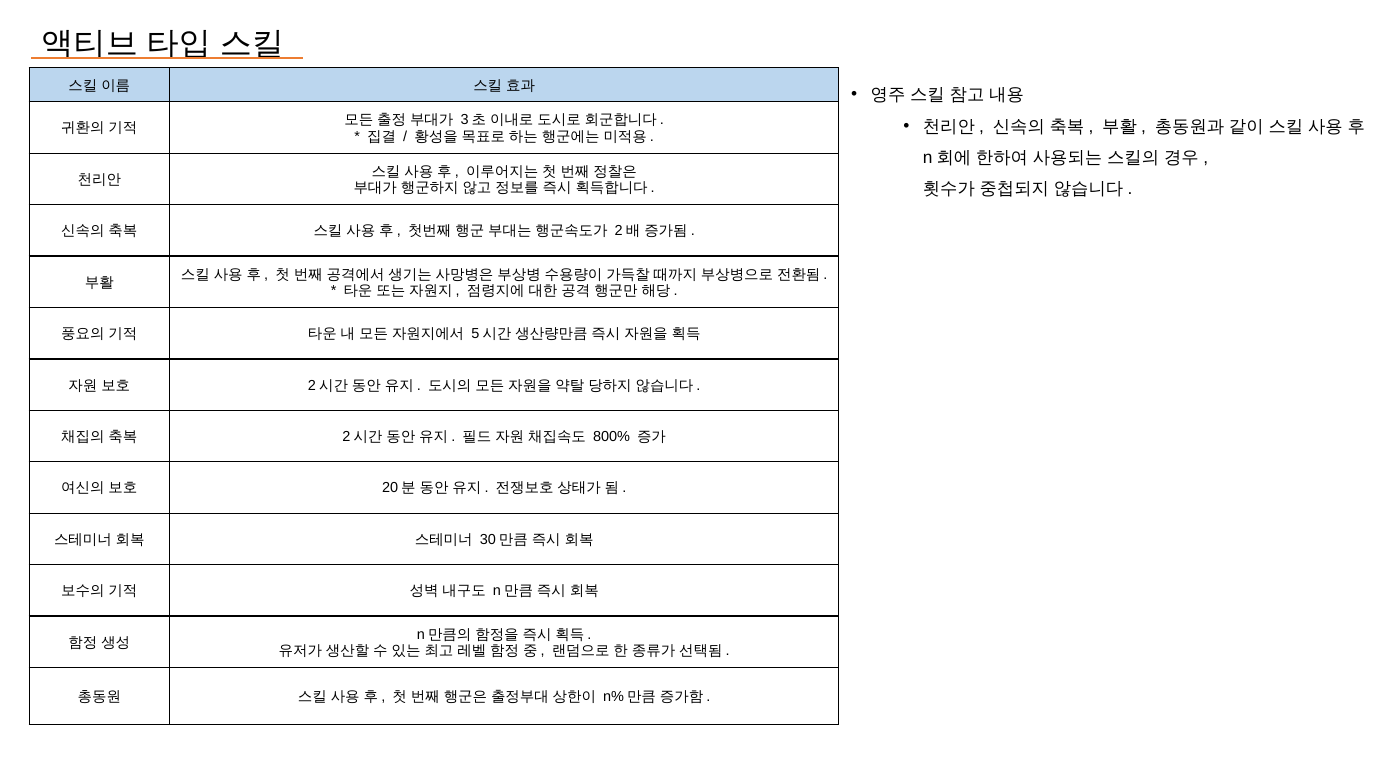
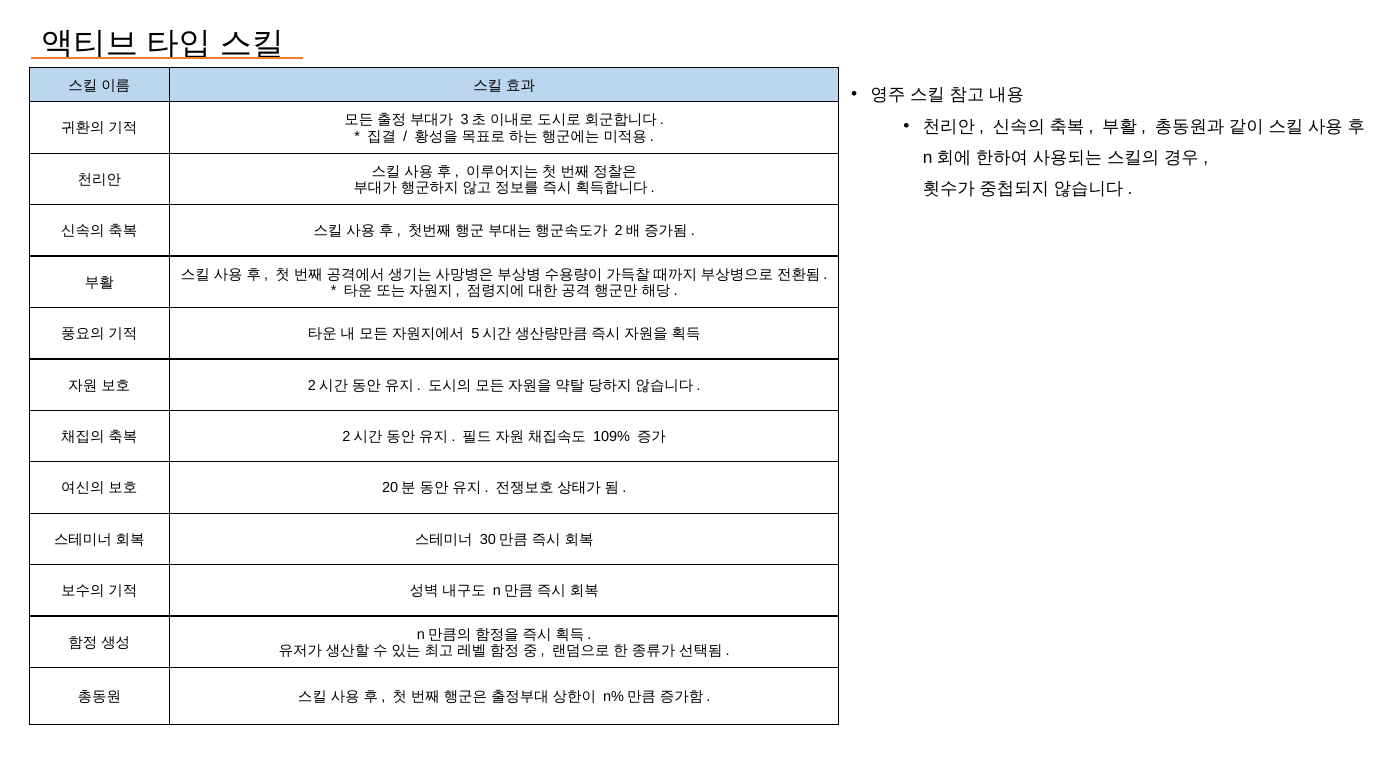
800%: 800% -> 109%
